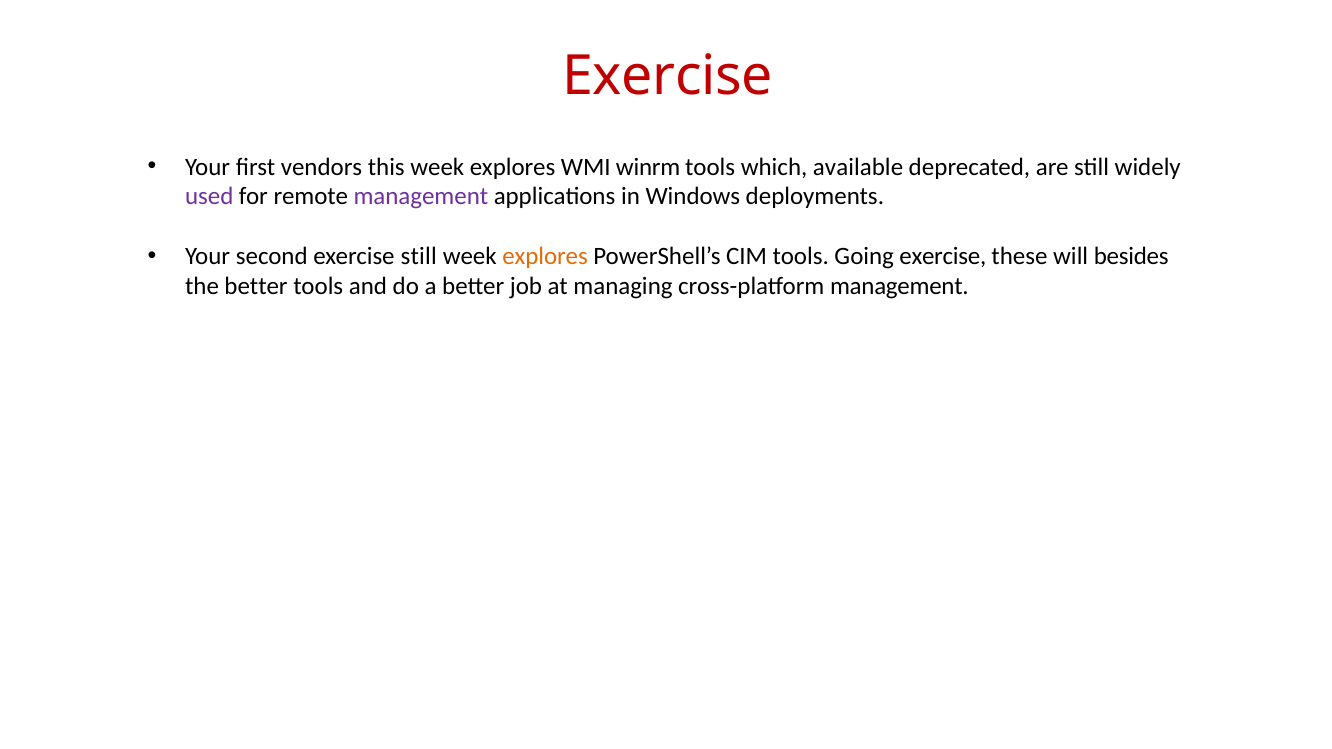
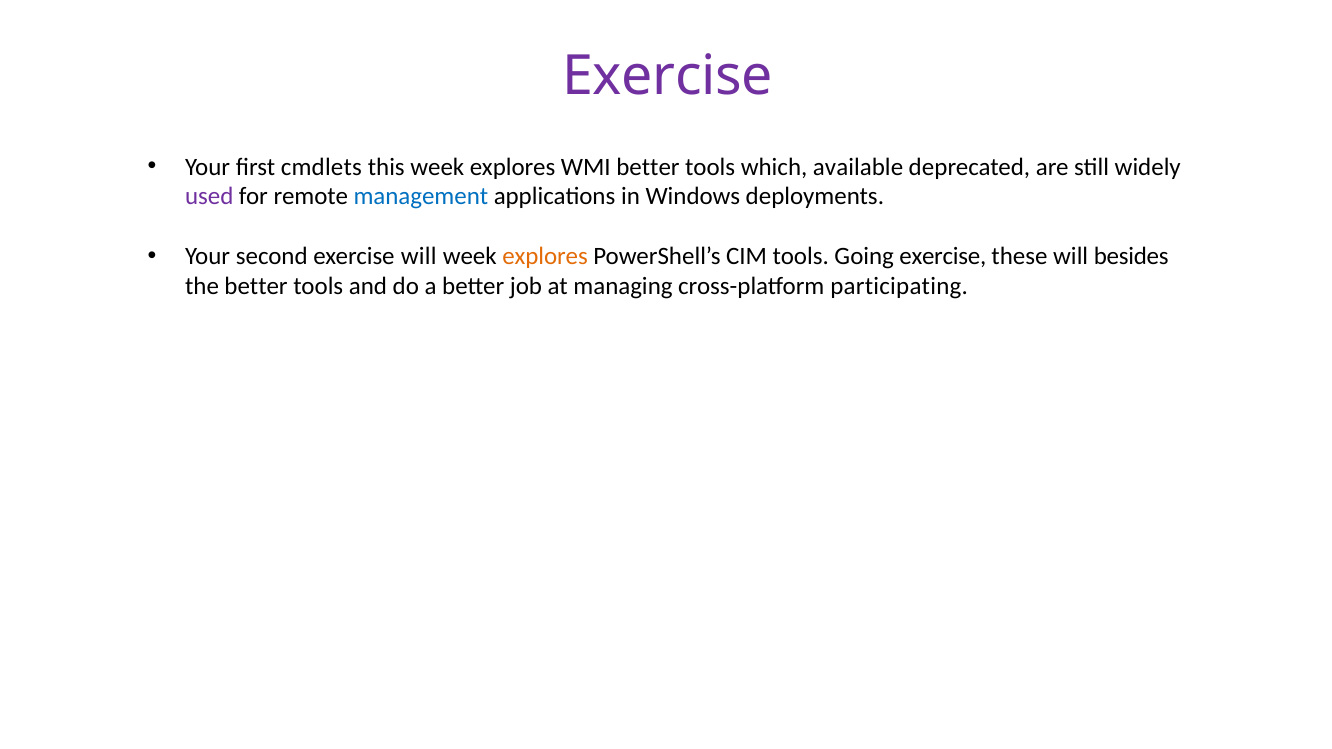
Exercise at (668, 76) colour: red -> purple
vendors: vendors -> cmdlets
WMI winrm: winrm -> better
management at (421, 197) colour: purple -> blue
exercise still: still -> will
cross-platform management: management -> participating
